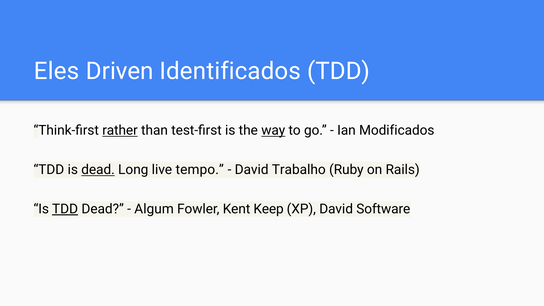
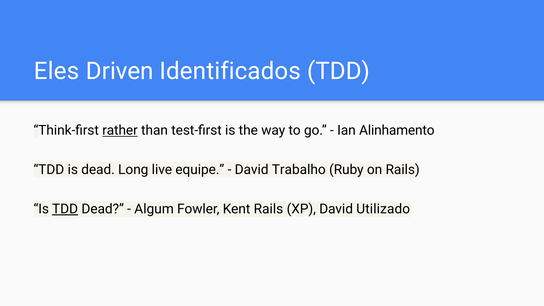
way underline: present -> none
Modificados: Modificados -> Alinhamento
dead at (98, 170) underline: present -> none
tempo: tempo -> equipe
Kent Keep: Keep -> Rails
Software: Software -> Utilizado
